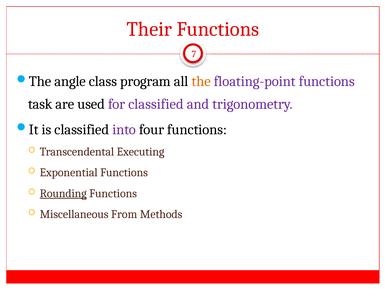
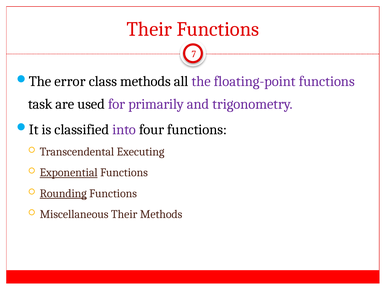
angle: angle -> error
class program: program -> methods
the colour: orange -> purple
for classified: classified -> primarily
Exponential underline: none -> present
Miscellaneous From: From -> Their
